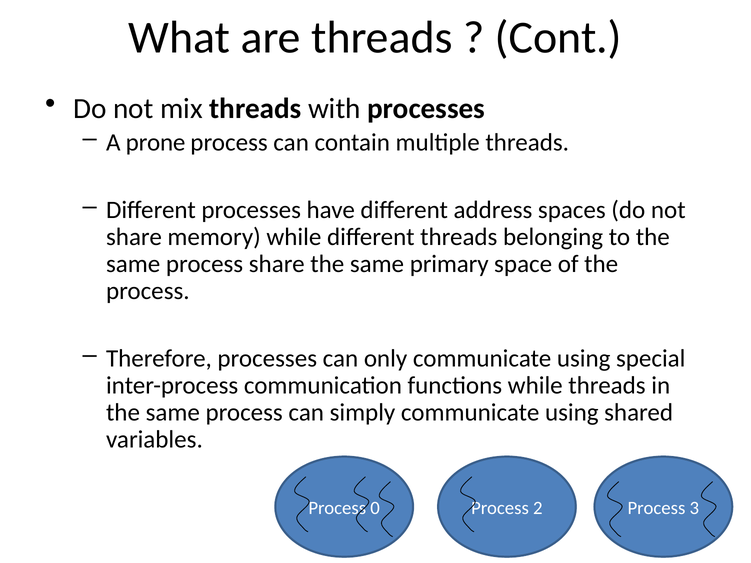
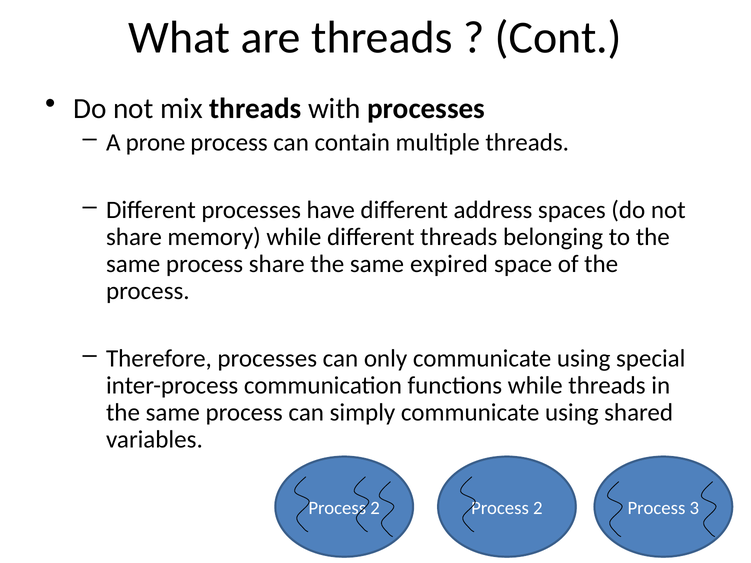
primary: primary -> expired
0 at (375, 508): 0 -> 2
